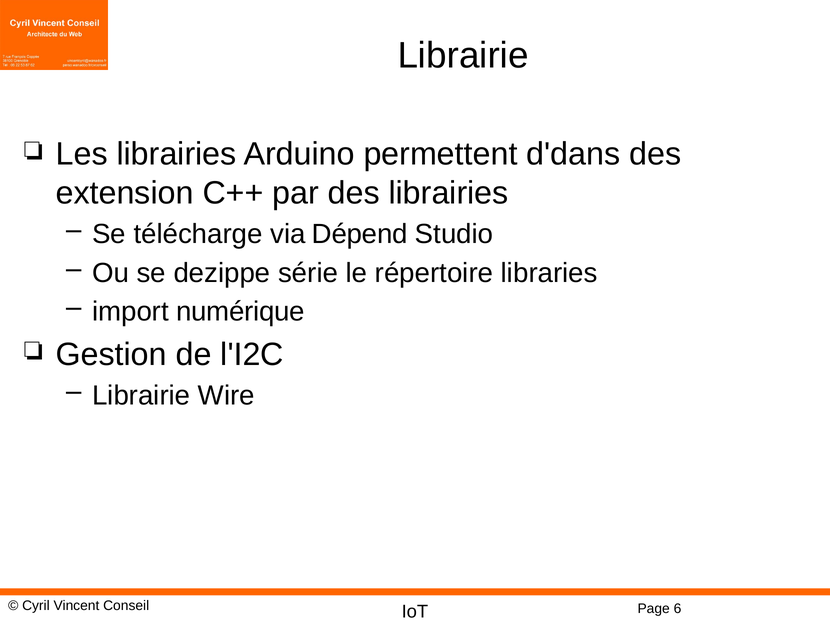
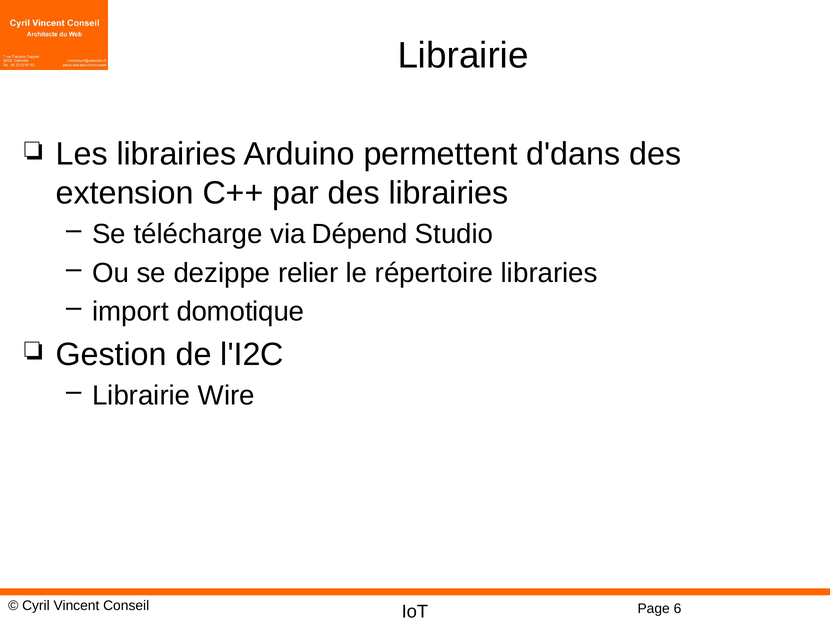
série: série -> relier
numérique: numérique -> domotique
